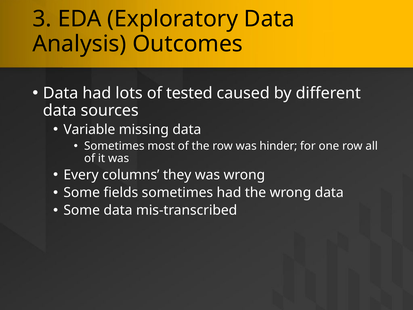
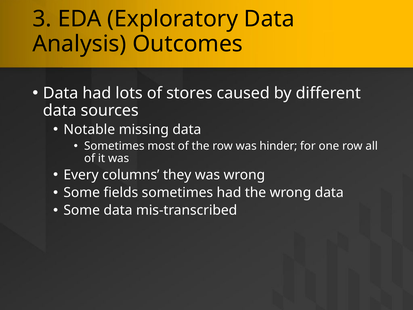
tested: tested -> stores
Variable: Variable -> Notable
